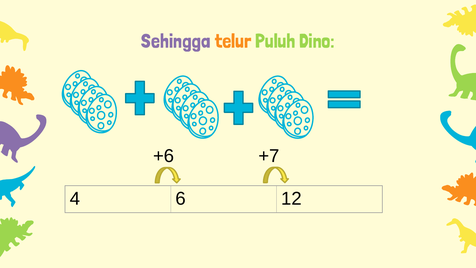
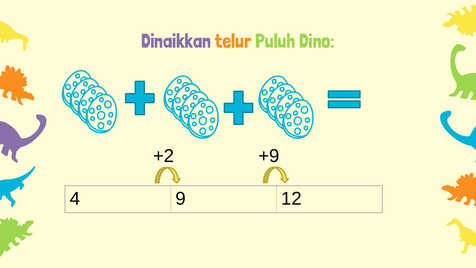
Sehingga: Sehingga -> Dinaikkan
+6: +6 -> +2
+7: +7 -> +9
6: 6 -> 9
